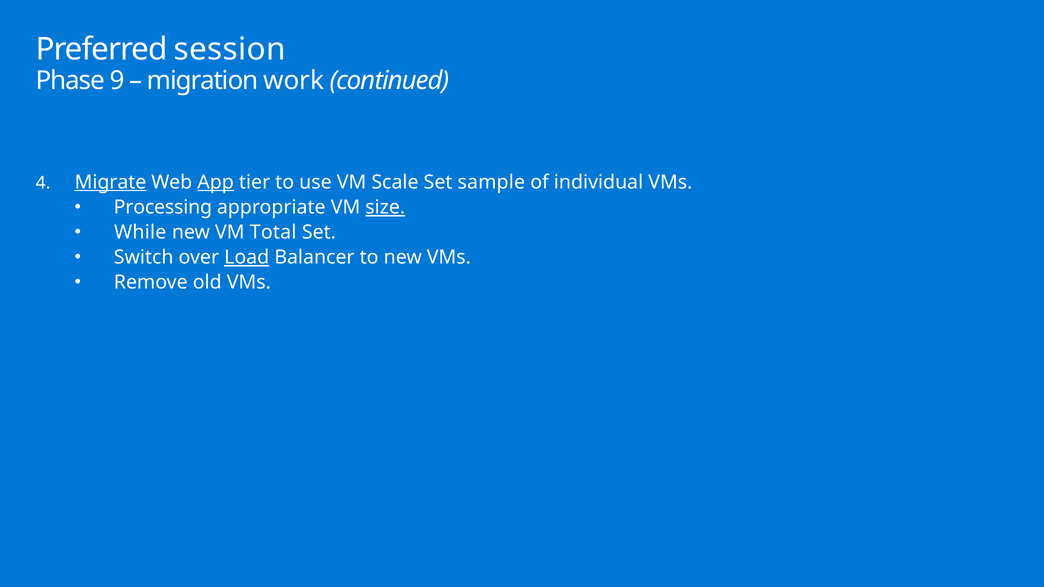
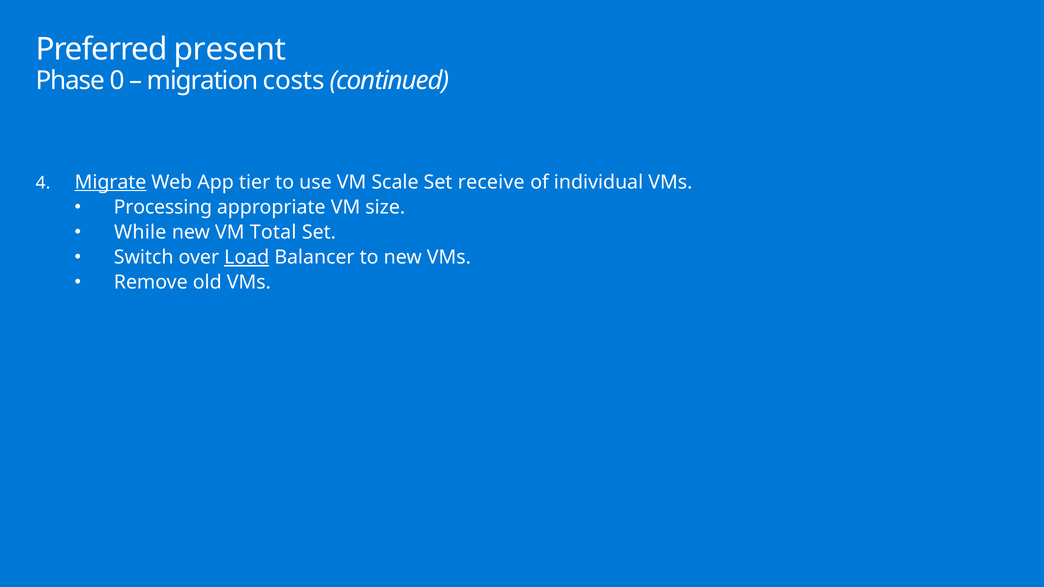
session: session -> present
9: 9 -> 0
work: work -> costs
App underline: present -> none
sample: sample -> receive
size underline: present -> none
